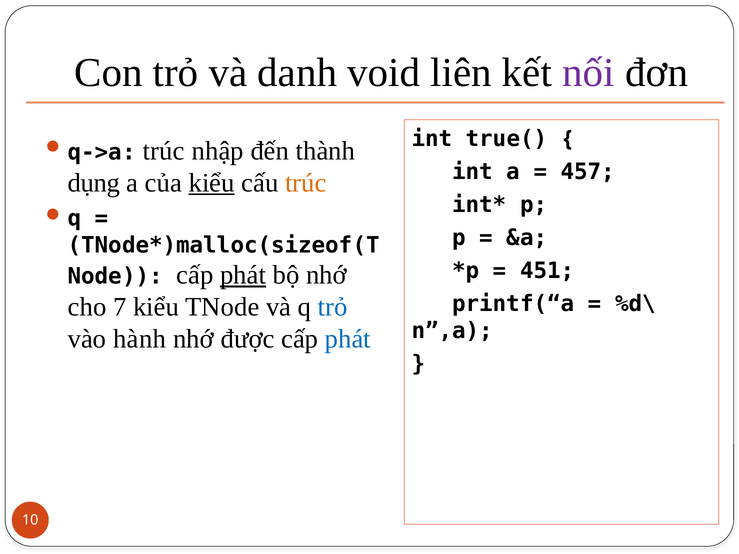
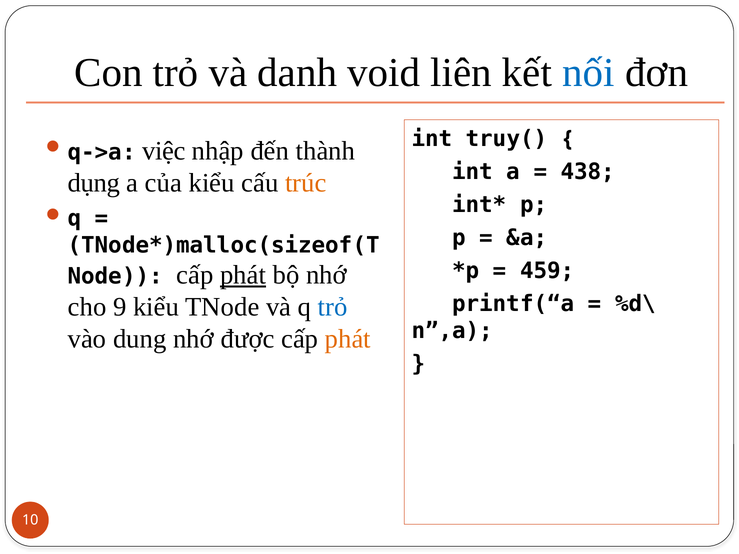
nối colour: purple -> blue
true(: true( -> truy(
trúc at (164, 151): trúc -> việc
457: 457 -> 438
kiểu at (212, 183) underline: present -> none
451: 451 -> 459
7: 7 -> 9
hành: hành -> dung
phát at (348, 339) colour: blue -> orange
